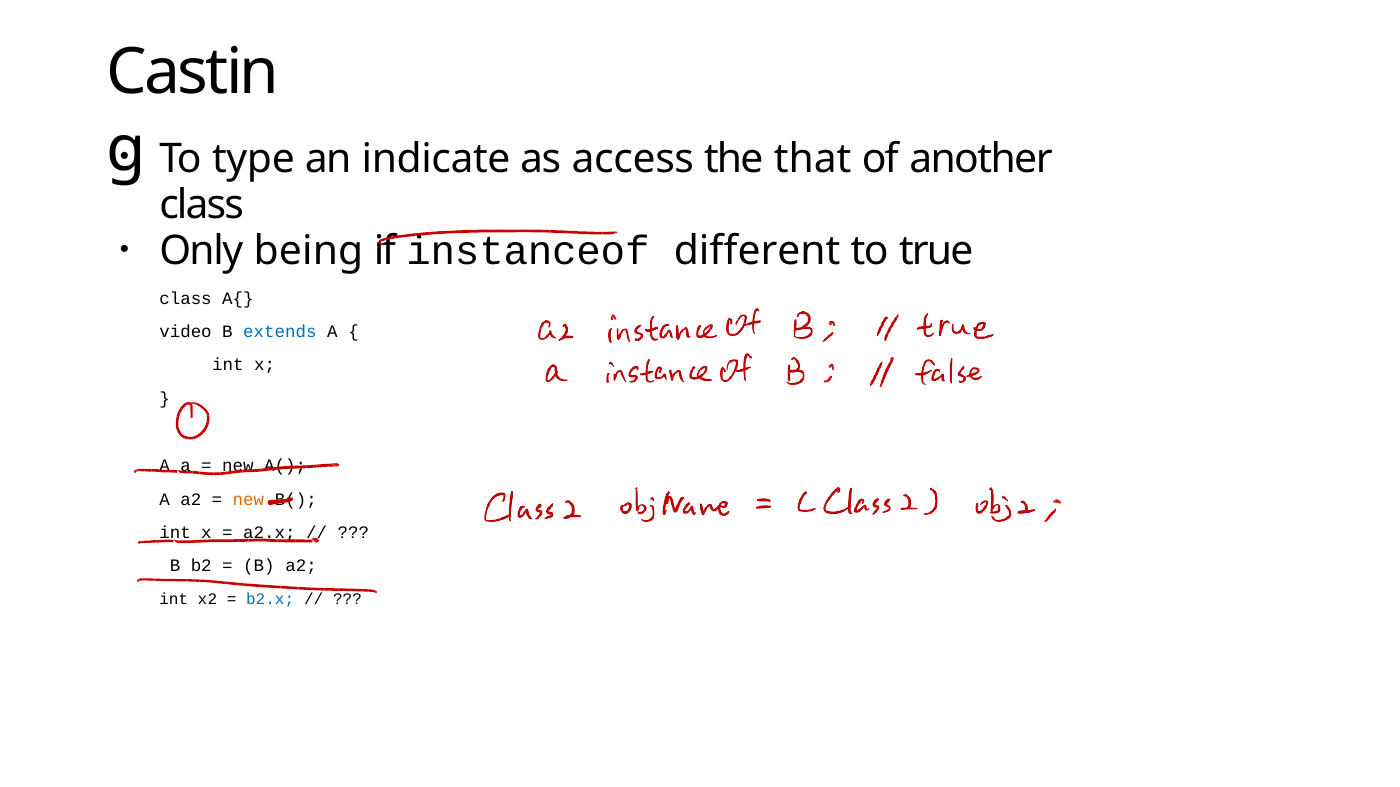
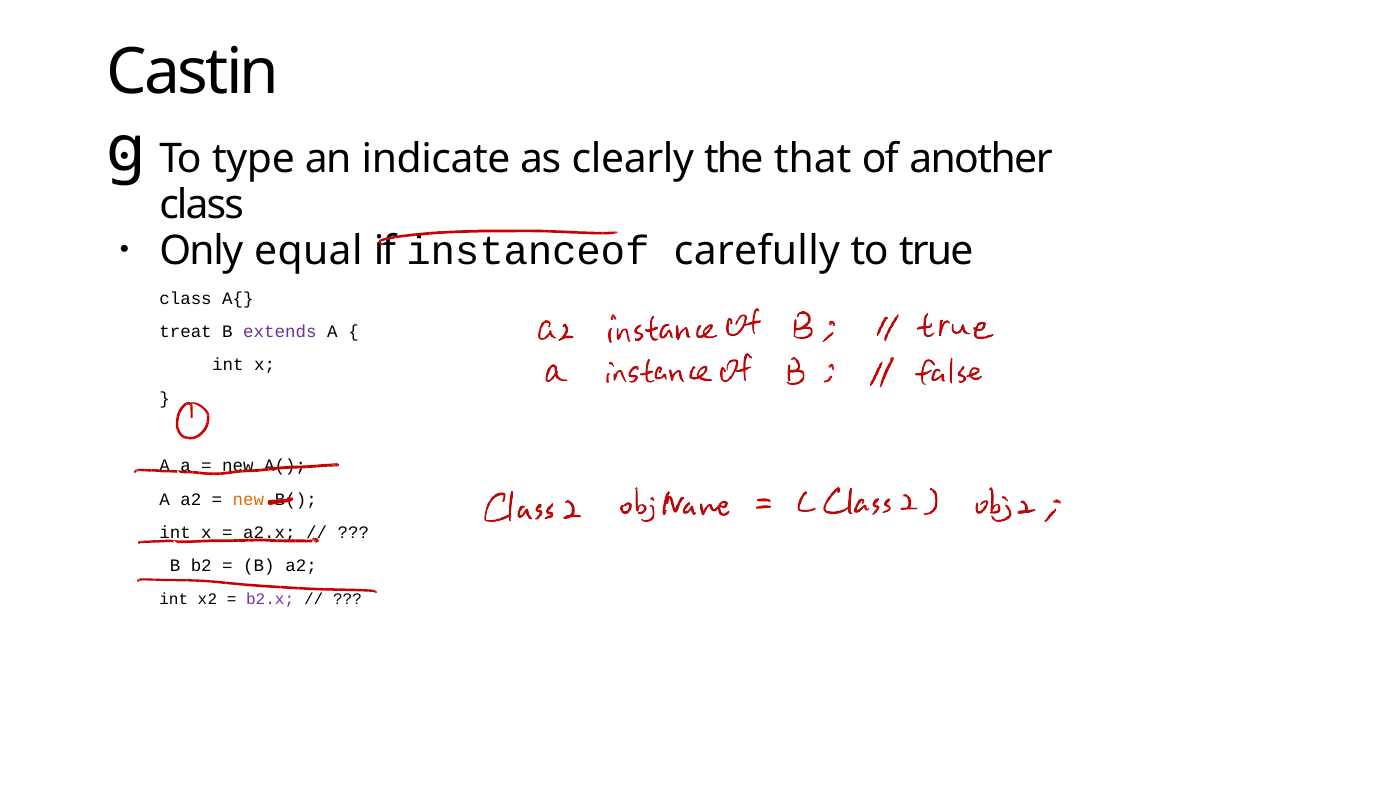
access: access -> clearly
being: being -> equal
different: different -> carefully
video: video -> treat
extends colour: blue -> purple
b2.x colour: blue -> purple
